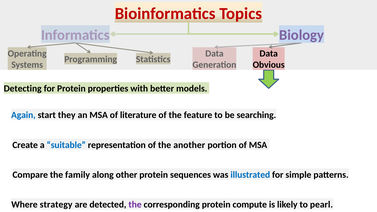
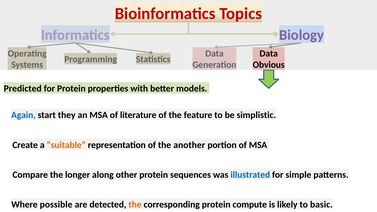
Detecting: Detecting -> Predicted
searching: searching -> simplistic
suitable colour: blue -> orange
family: family -> longer
strategy: strategy -> possible
the at (135, 205) colour: purple -> orange
pearl: pearl -> basic
